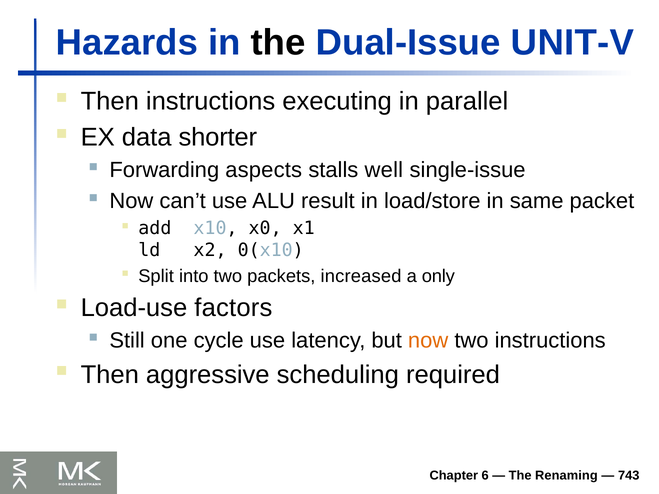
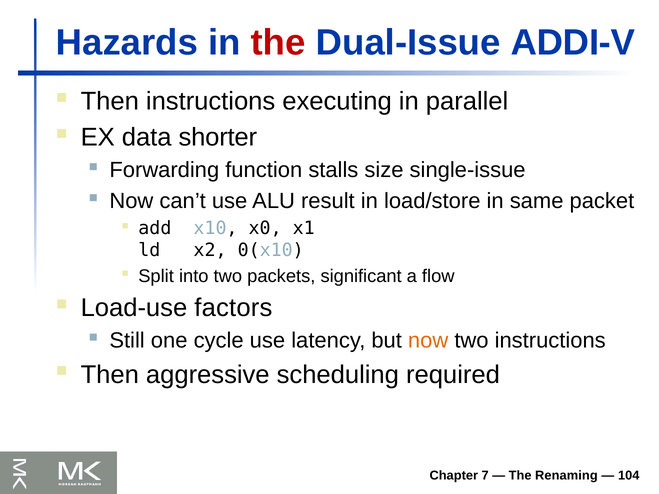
the at (278, 43) colour: black -> red
UNIT-V: UNIT-V -> ADDI-V
aspects: aspects -> function
well: well -> size
increased: increased -> significant
only: only -> flow
6: 6 -> 7
743: 743 -> 104
